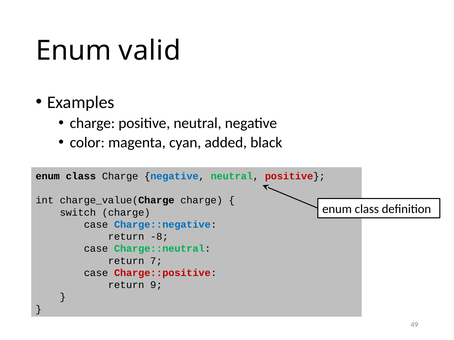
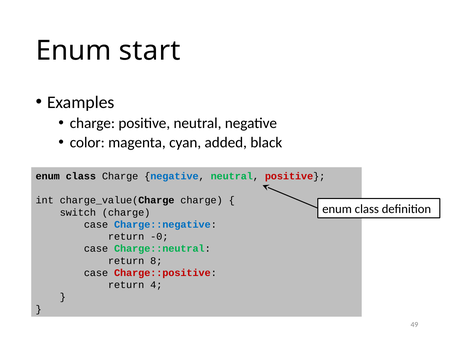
valid: valid -> start
-8: -8 -> -0
7: 7 -> 8
9: 9 -> 4
